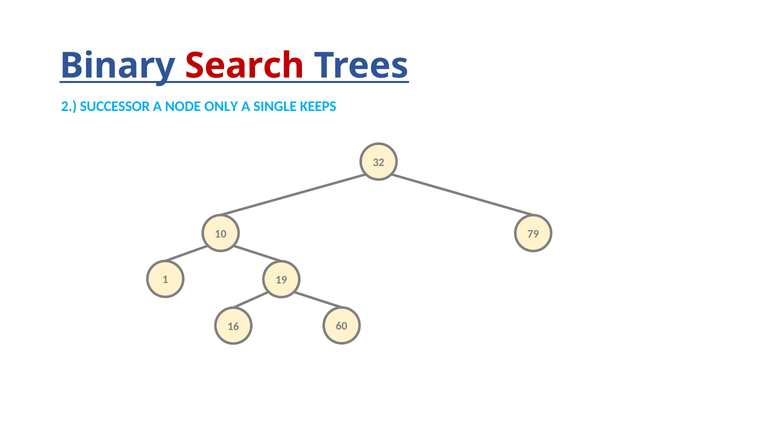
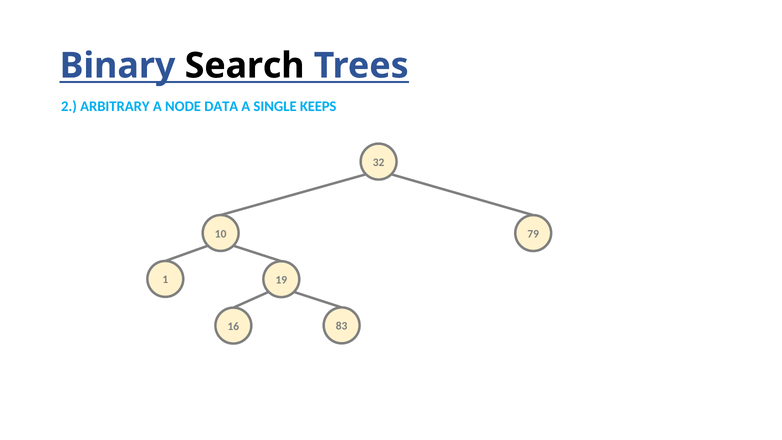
Search colour: red -> black
SUCCESSOR: SUCCESSOR -> ARBITRARY
ONLY: ONLY -> DATA
60: 60 -> 83
